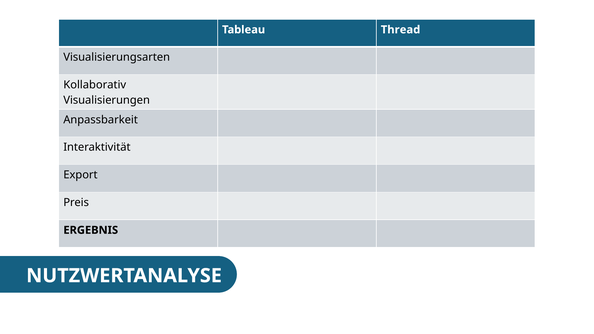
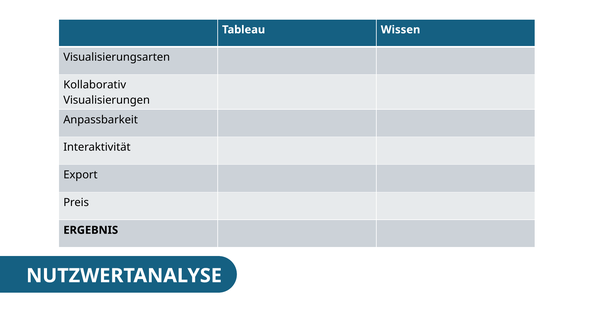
Thread: Thread -> Wissen
